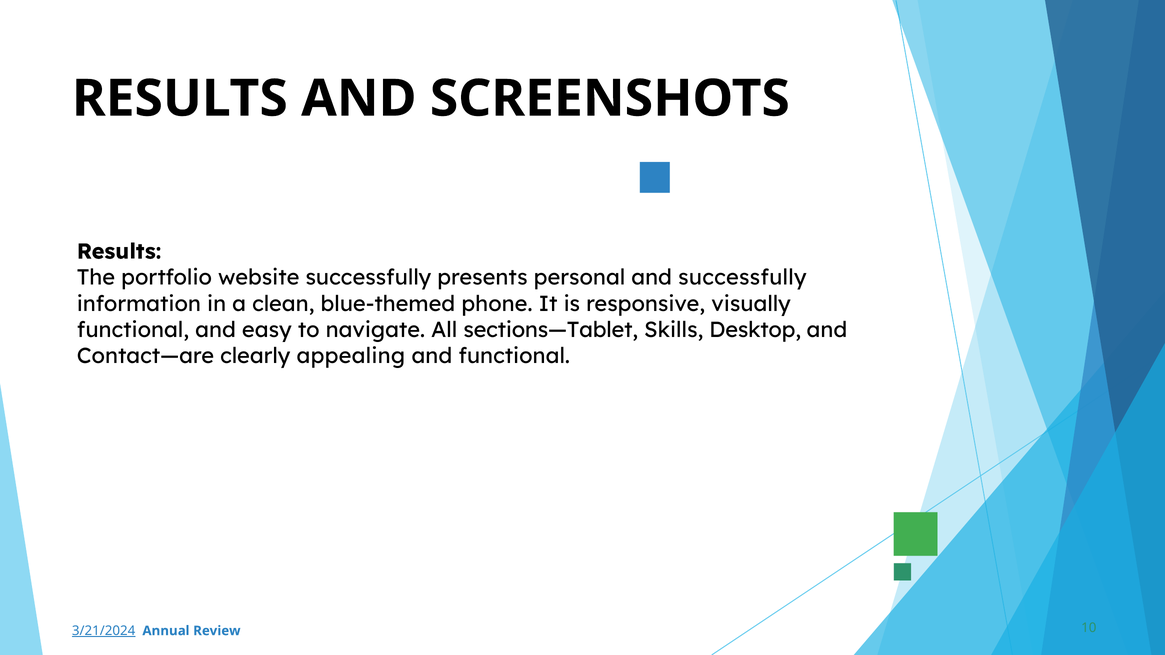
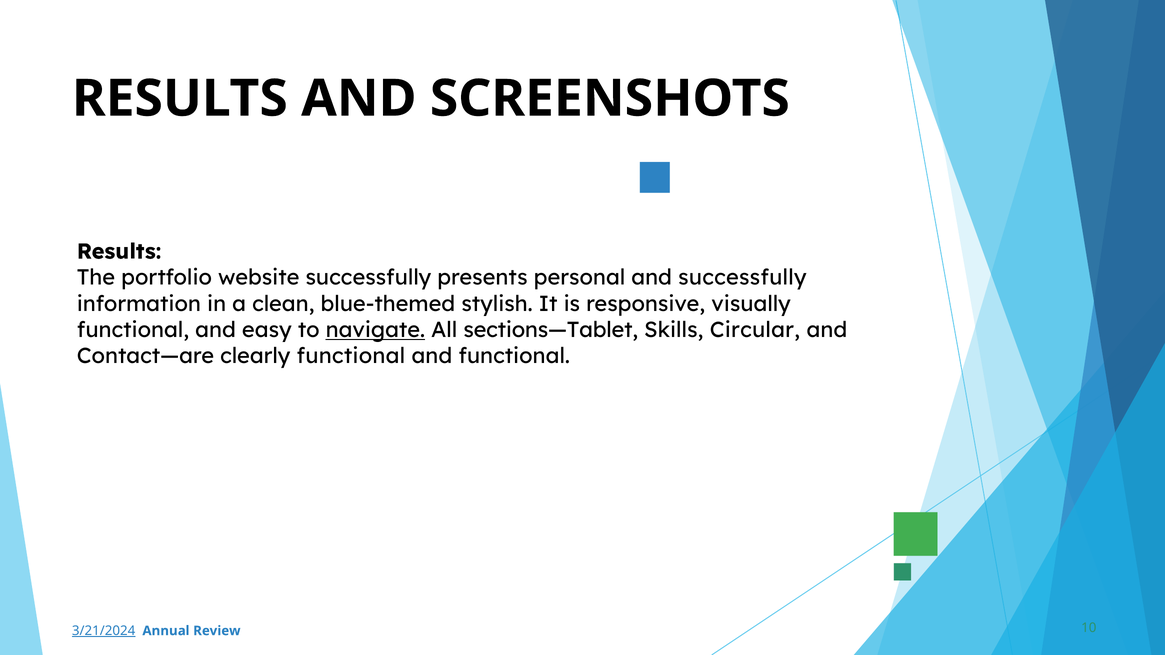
phone: phone -> stylish
navigate underline: none -> present
Desktop: Desktop -> Circular
clearly appealing: appealing -> functional
